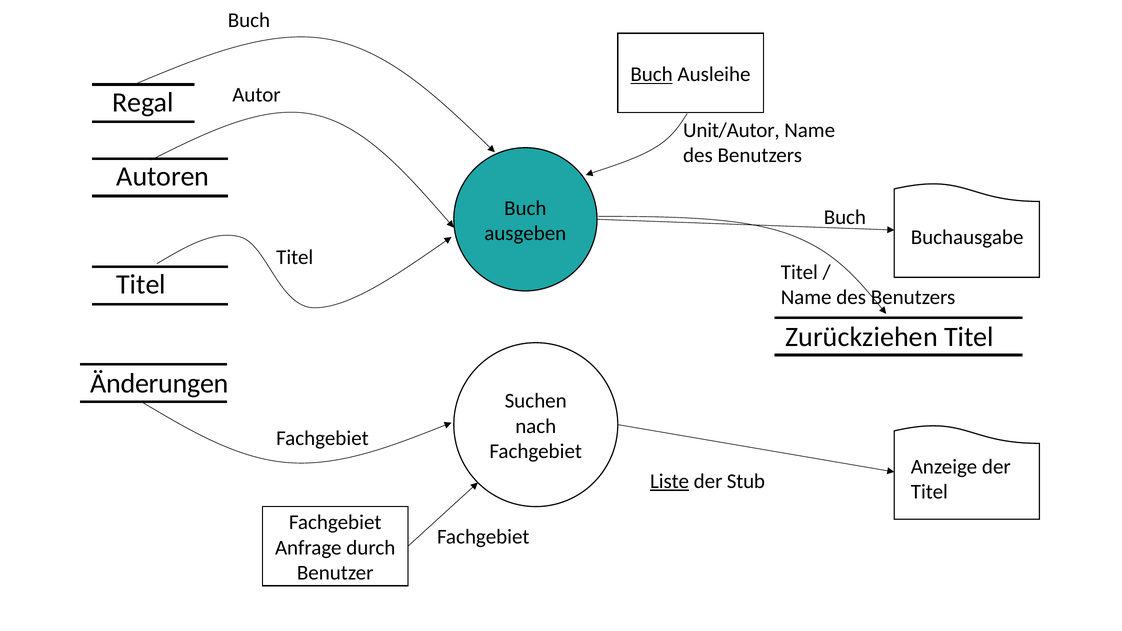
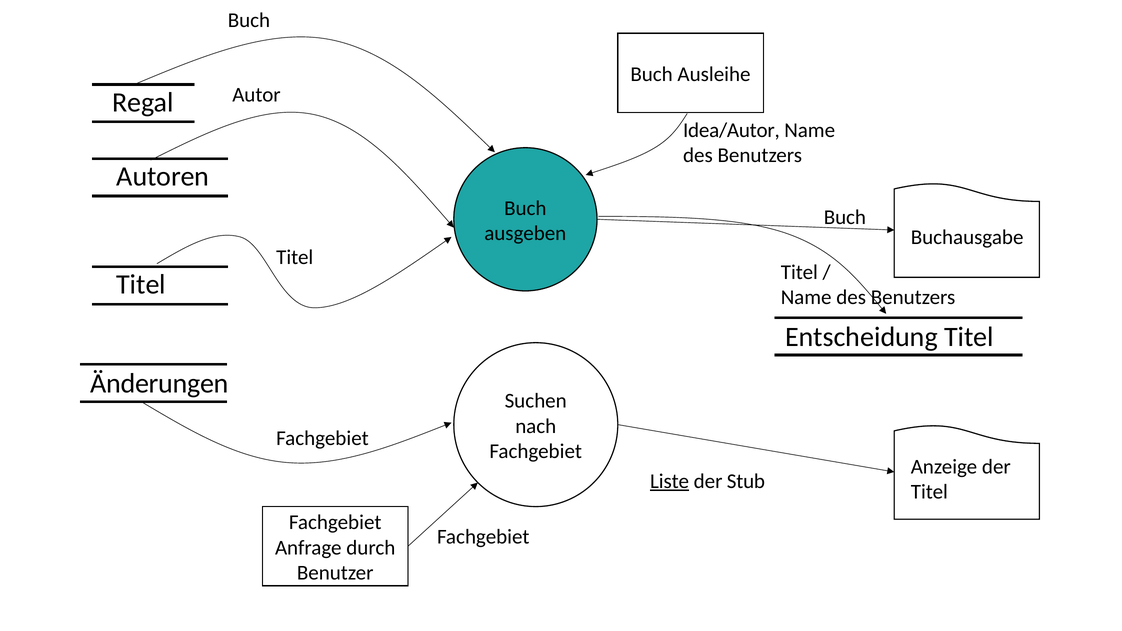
Buch at (652, 74) underline: present -> none
Unit/Autor: Unit/Autor -> Idea/Autor
Zurückziehen: Zurückziehen -> Entscheidung
